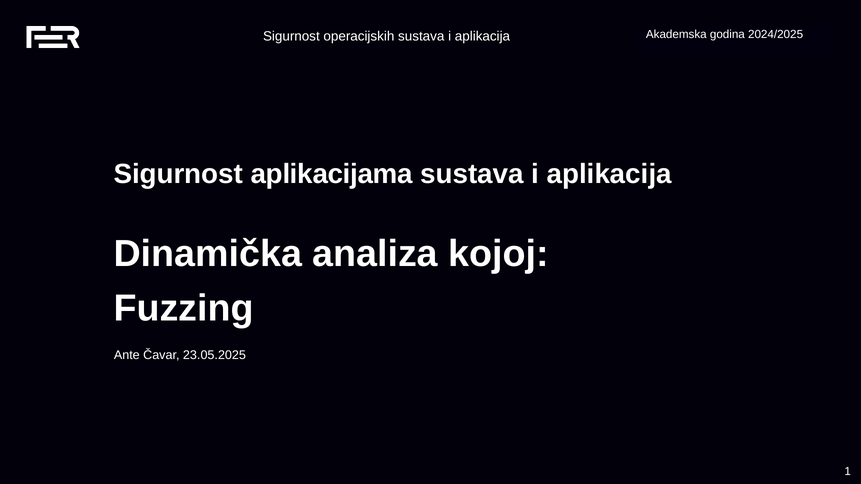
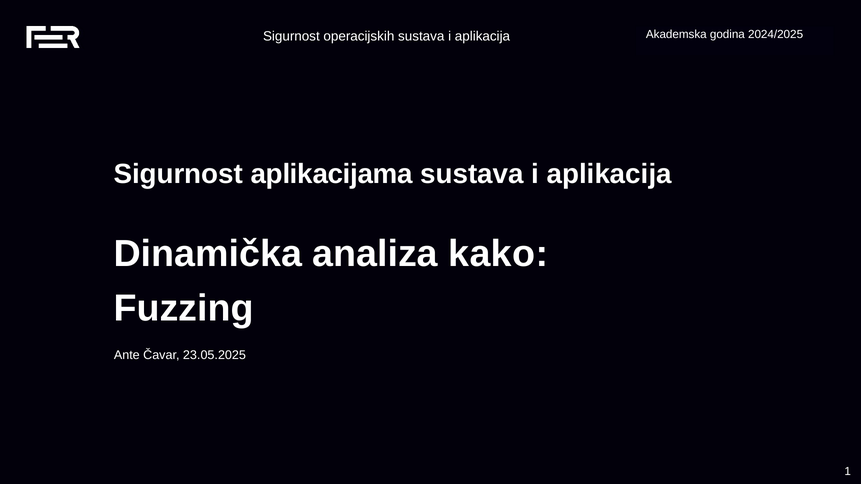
kojoj: kojoj -> kako
